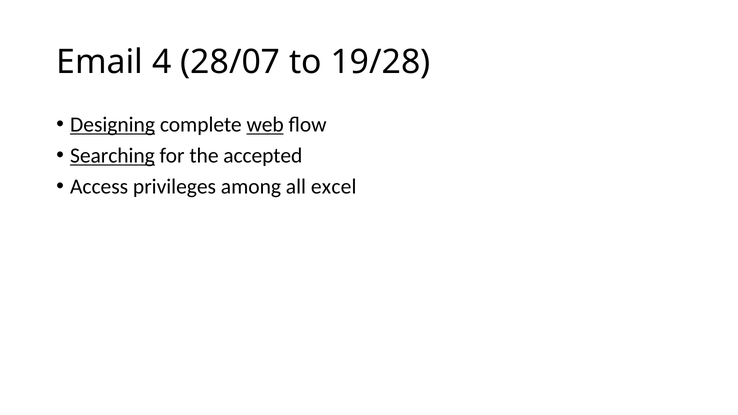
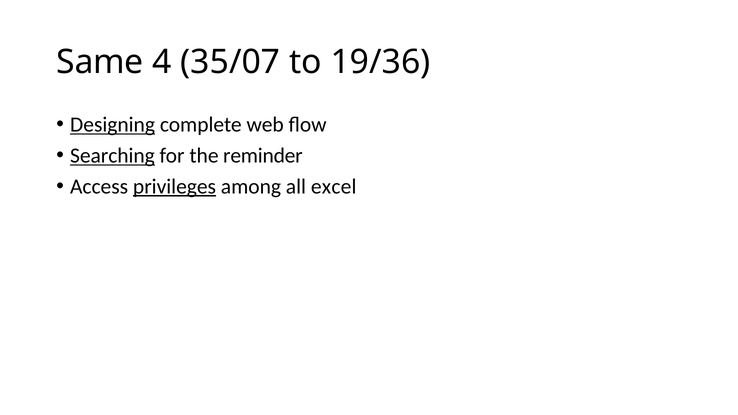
Email: Email -> Same
28/07: 28/07 -> 35/07
19/28: 19/28 -> 19/36
web underline: present -> none
accepted: accepted -> reminder
privileges underline: none -> present
